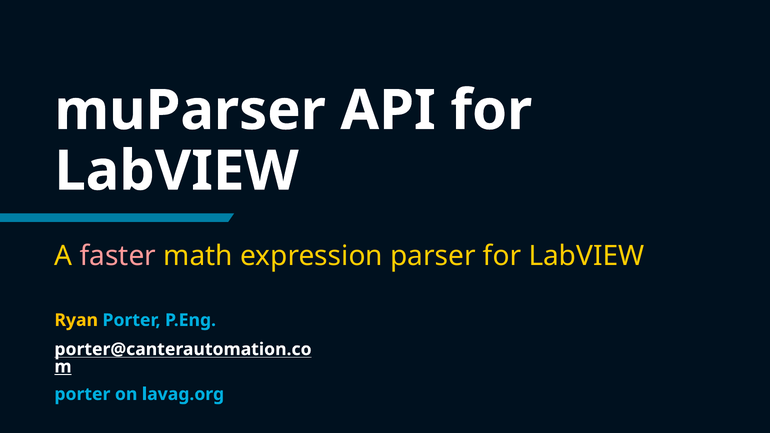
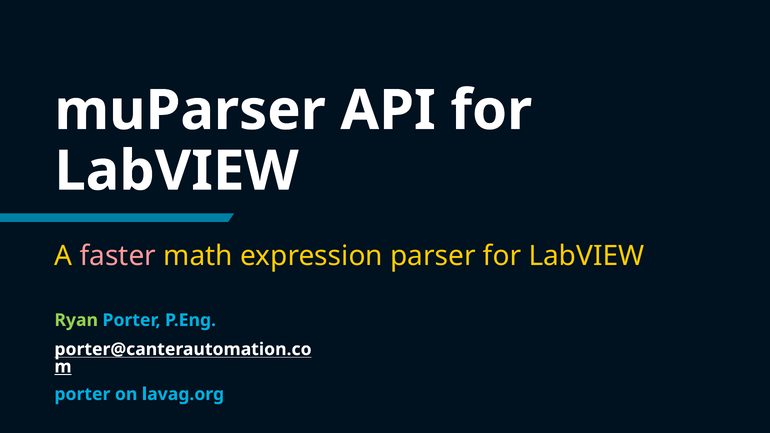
Ryan colour: yellow -> light green
